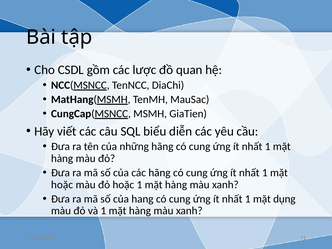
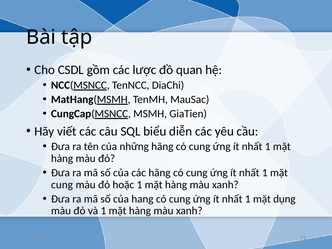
hoặc at (62, 185): hoặc -> cung
